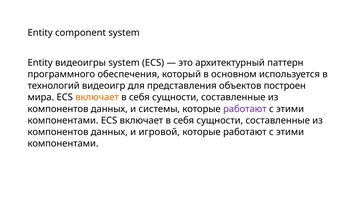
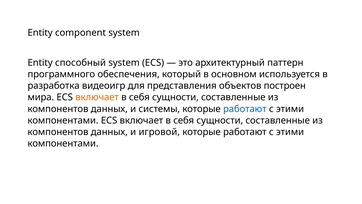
видеоигры: видеоигры -> способный
технологий: технологий -> разработка
работают at (245, 109) colour: purple -> blue
